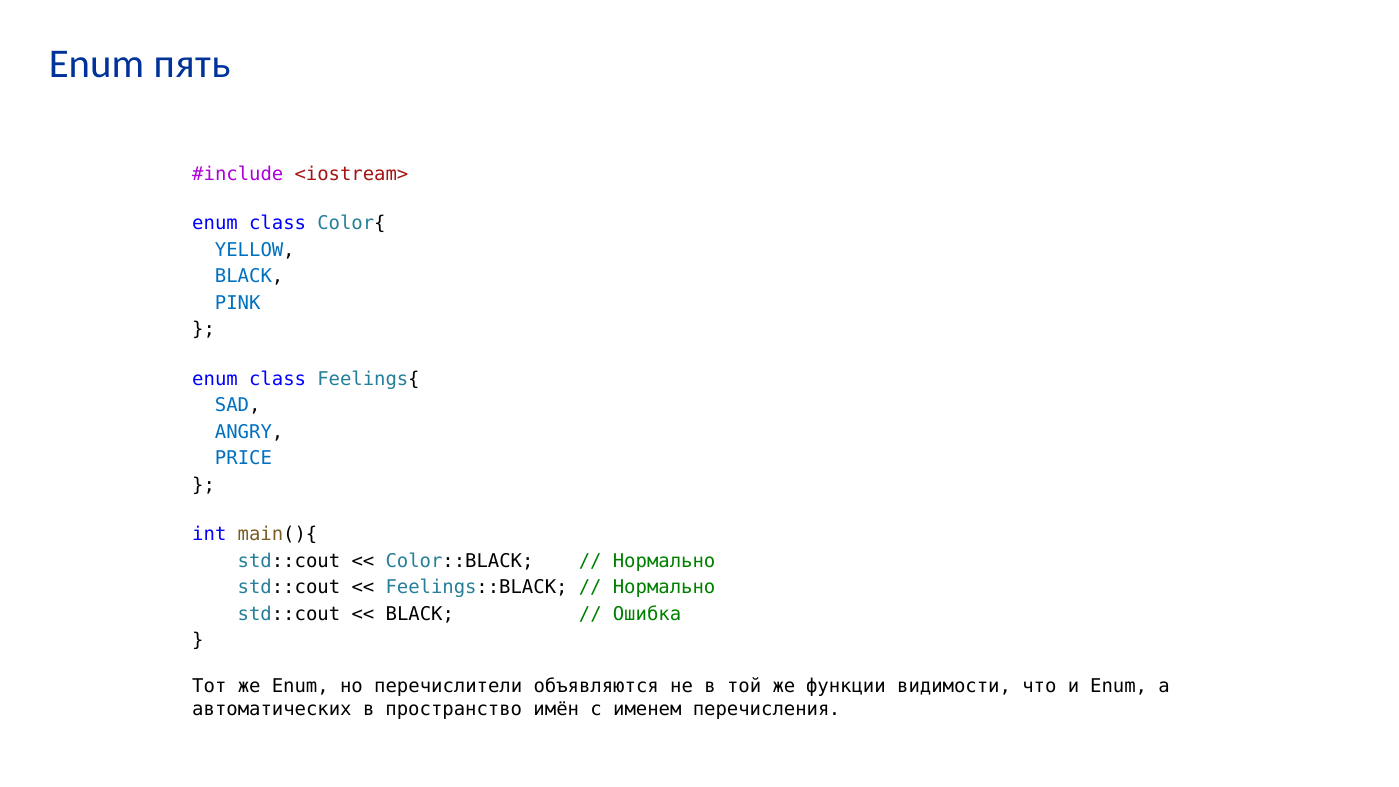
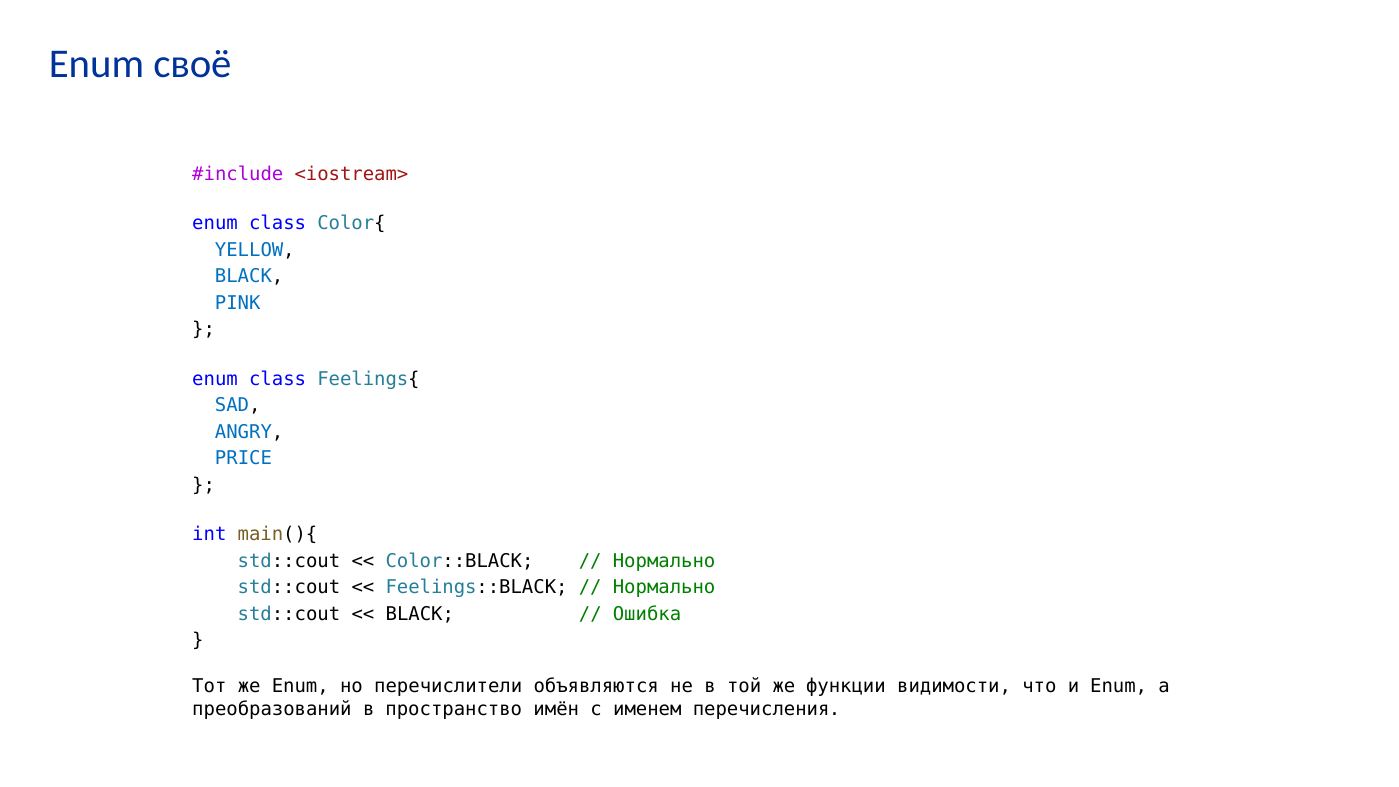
пять: пять -> своё
автоматических: автоматических -> преобразований
